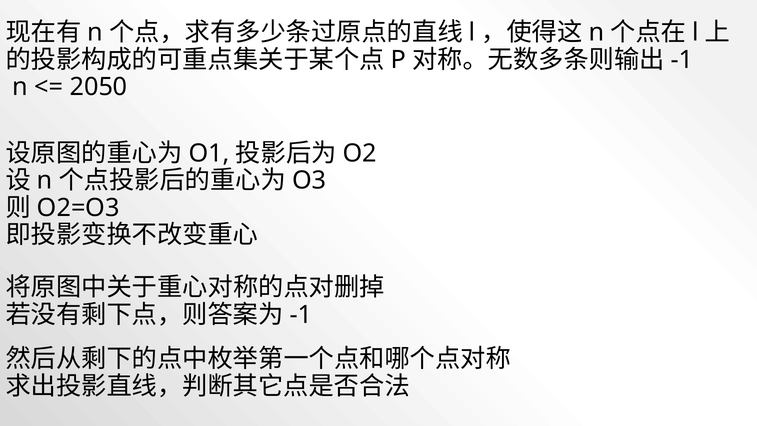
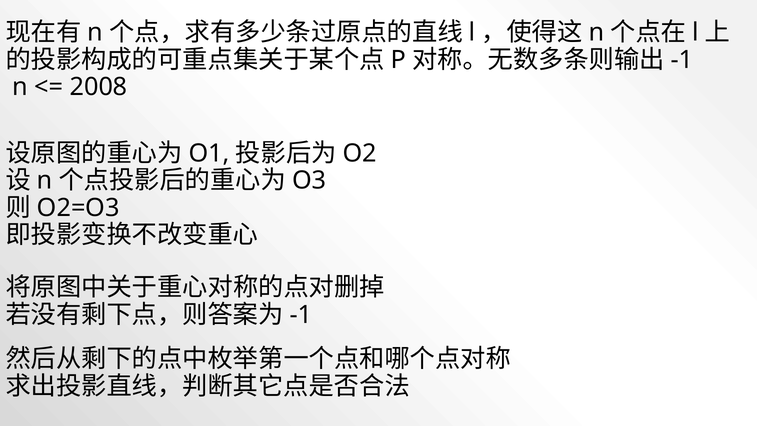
2050: 2050 -> 2008
